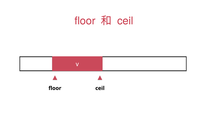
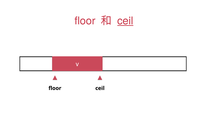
ceil at (125, 21) underline: none -> present
